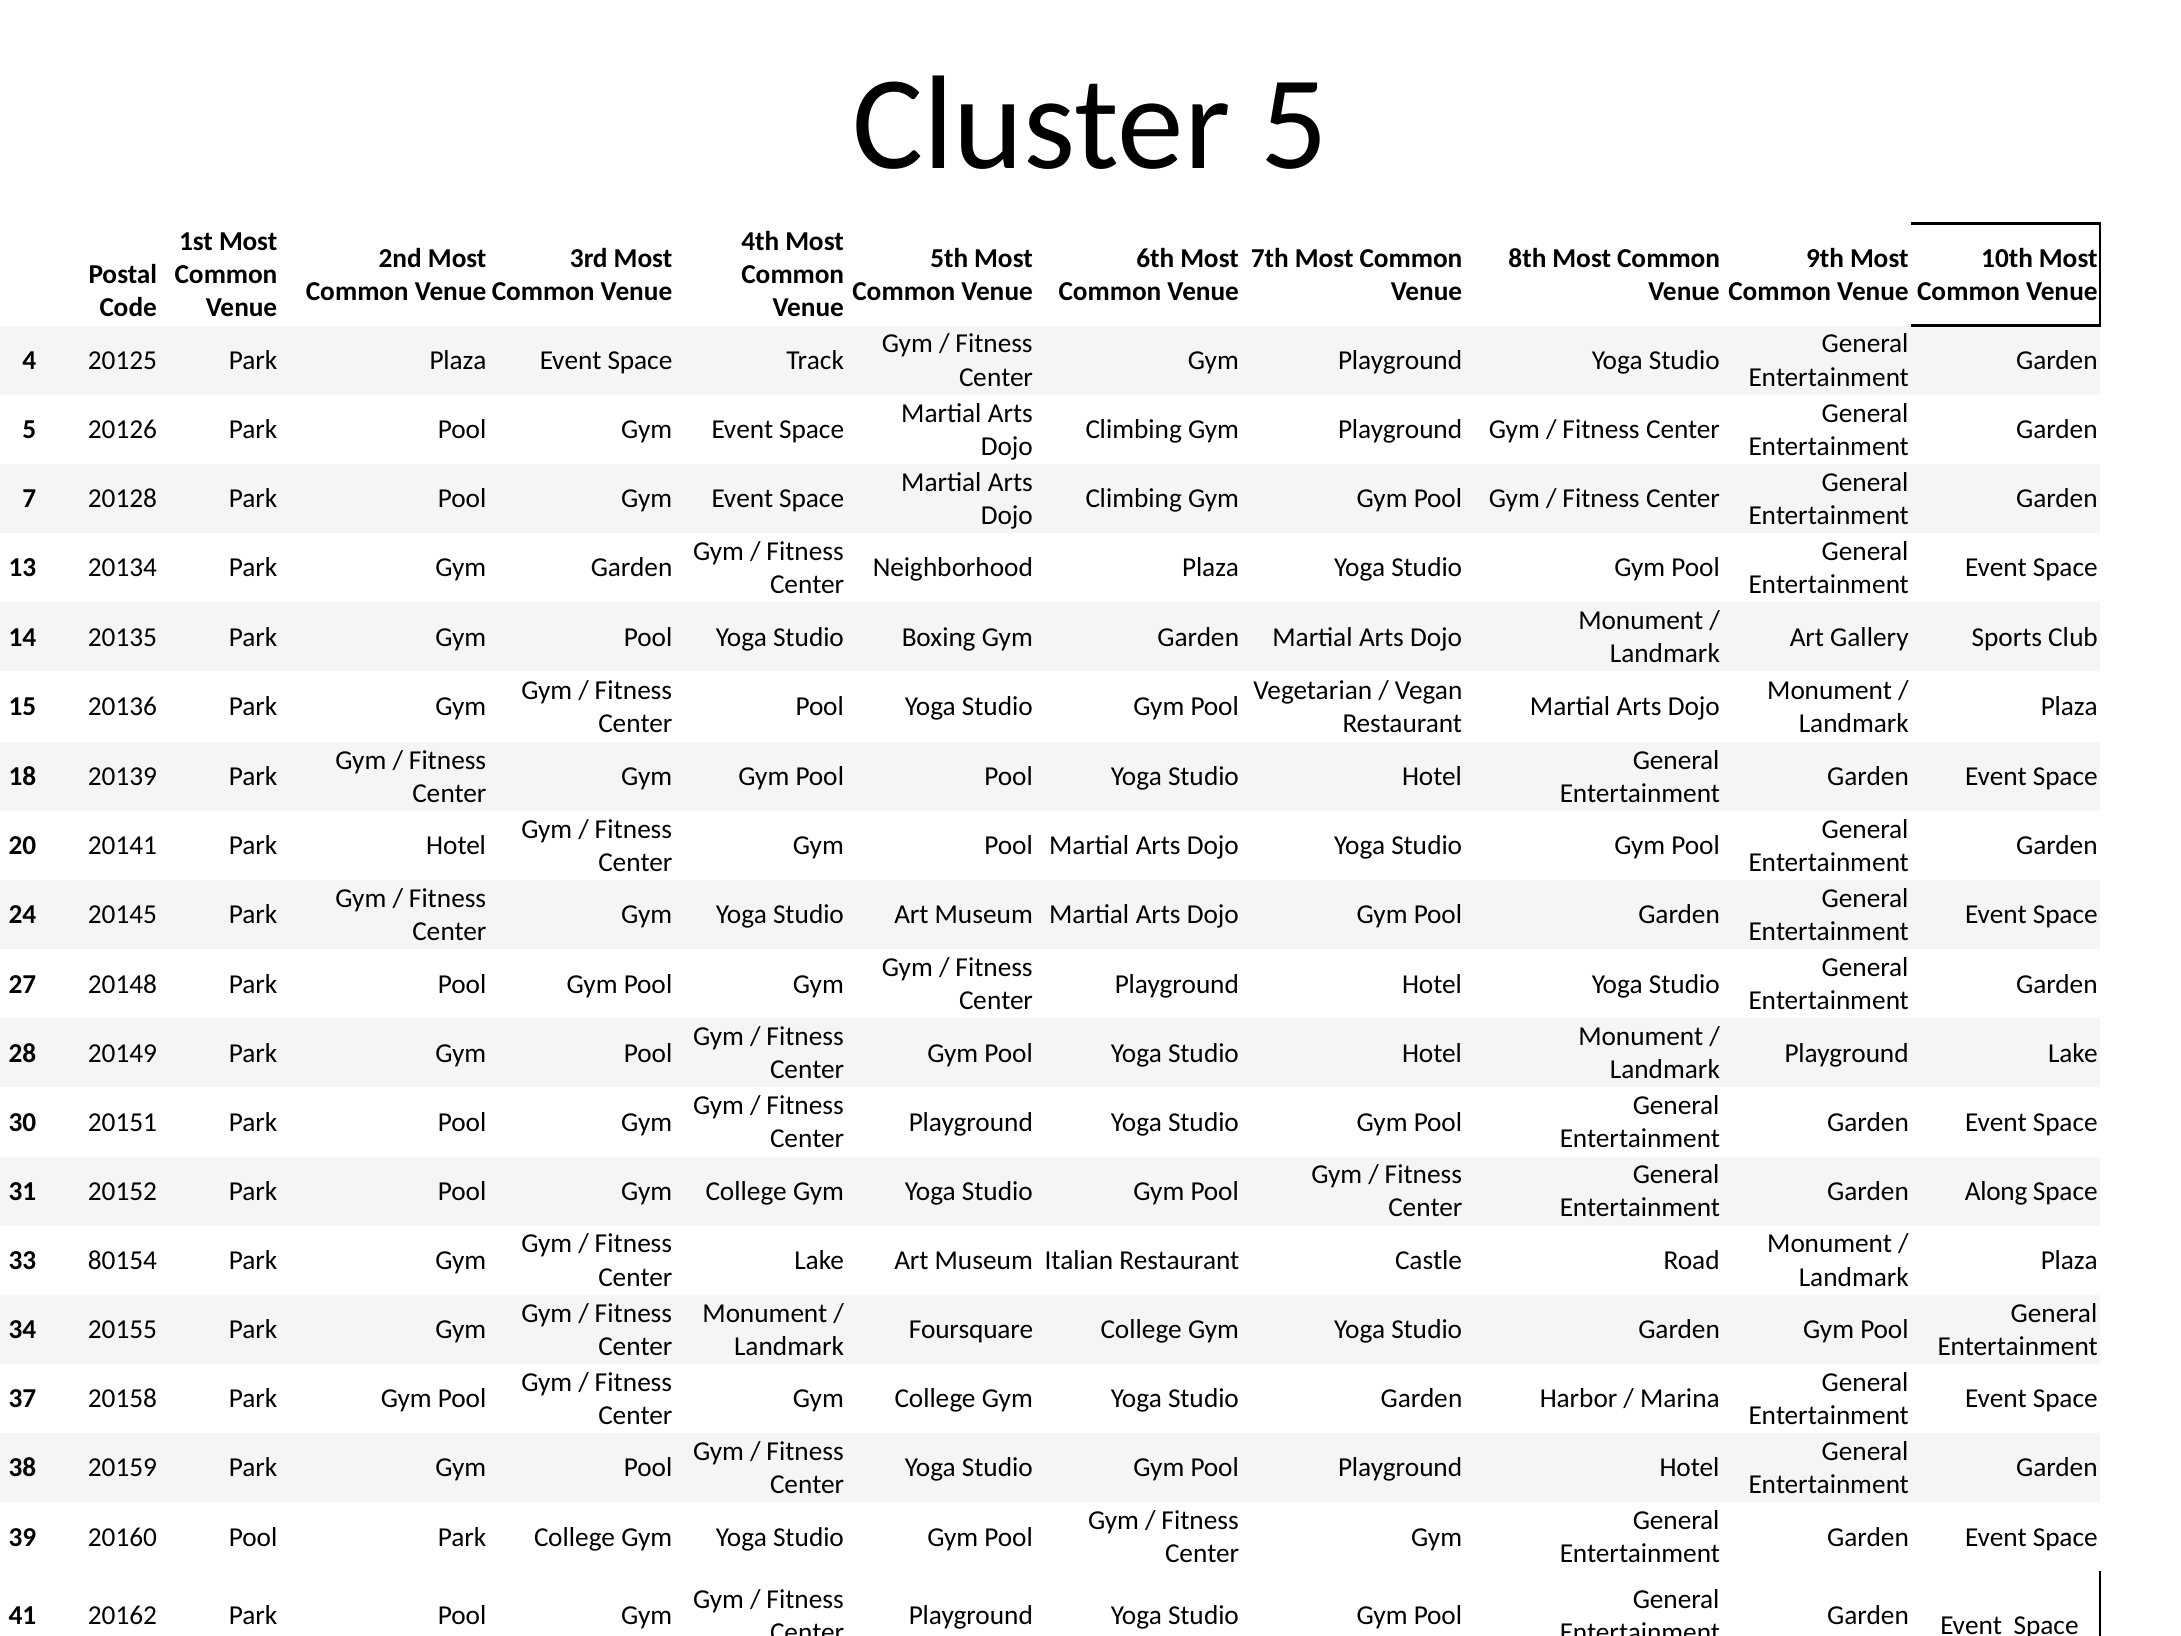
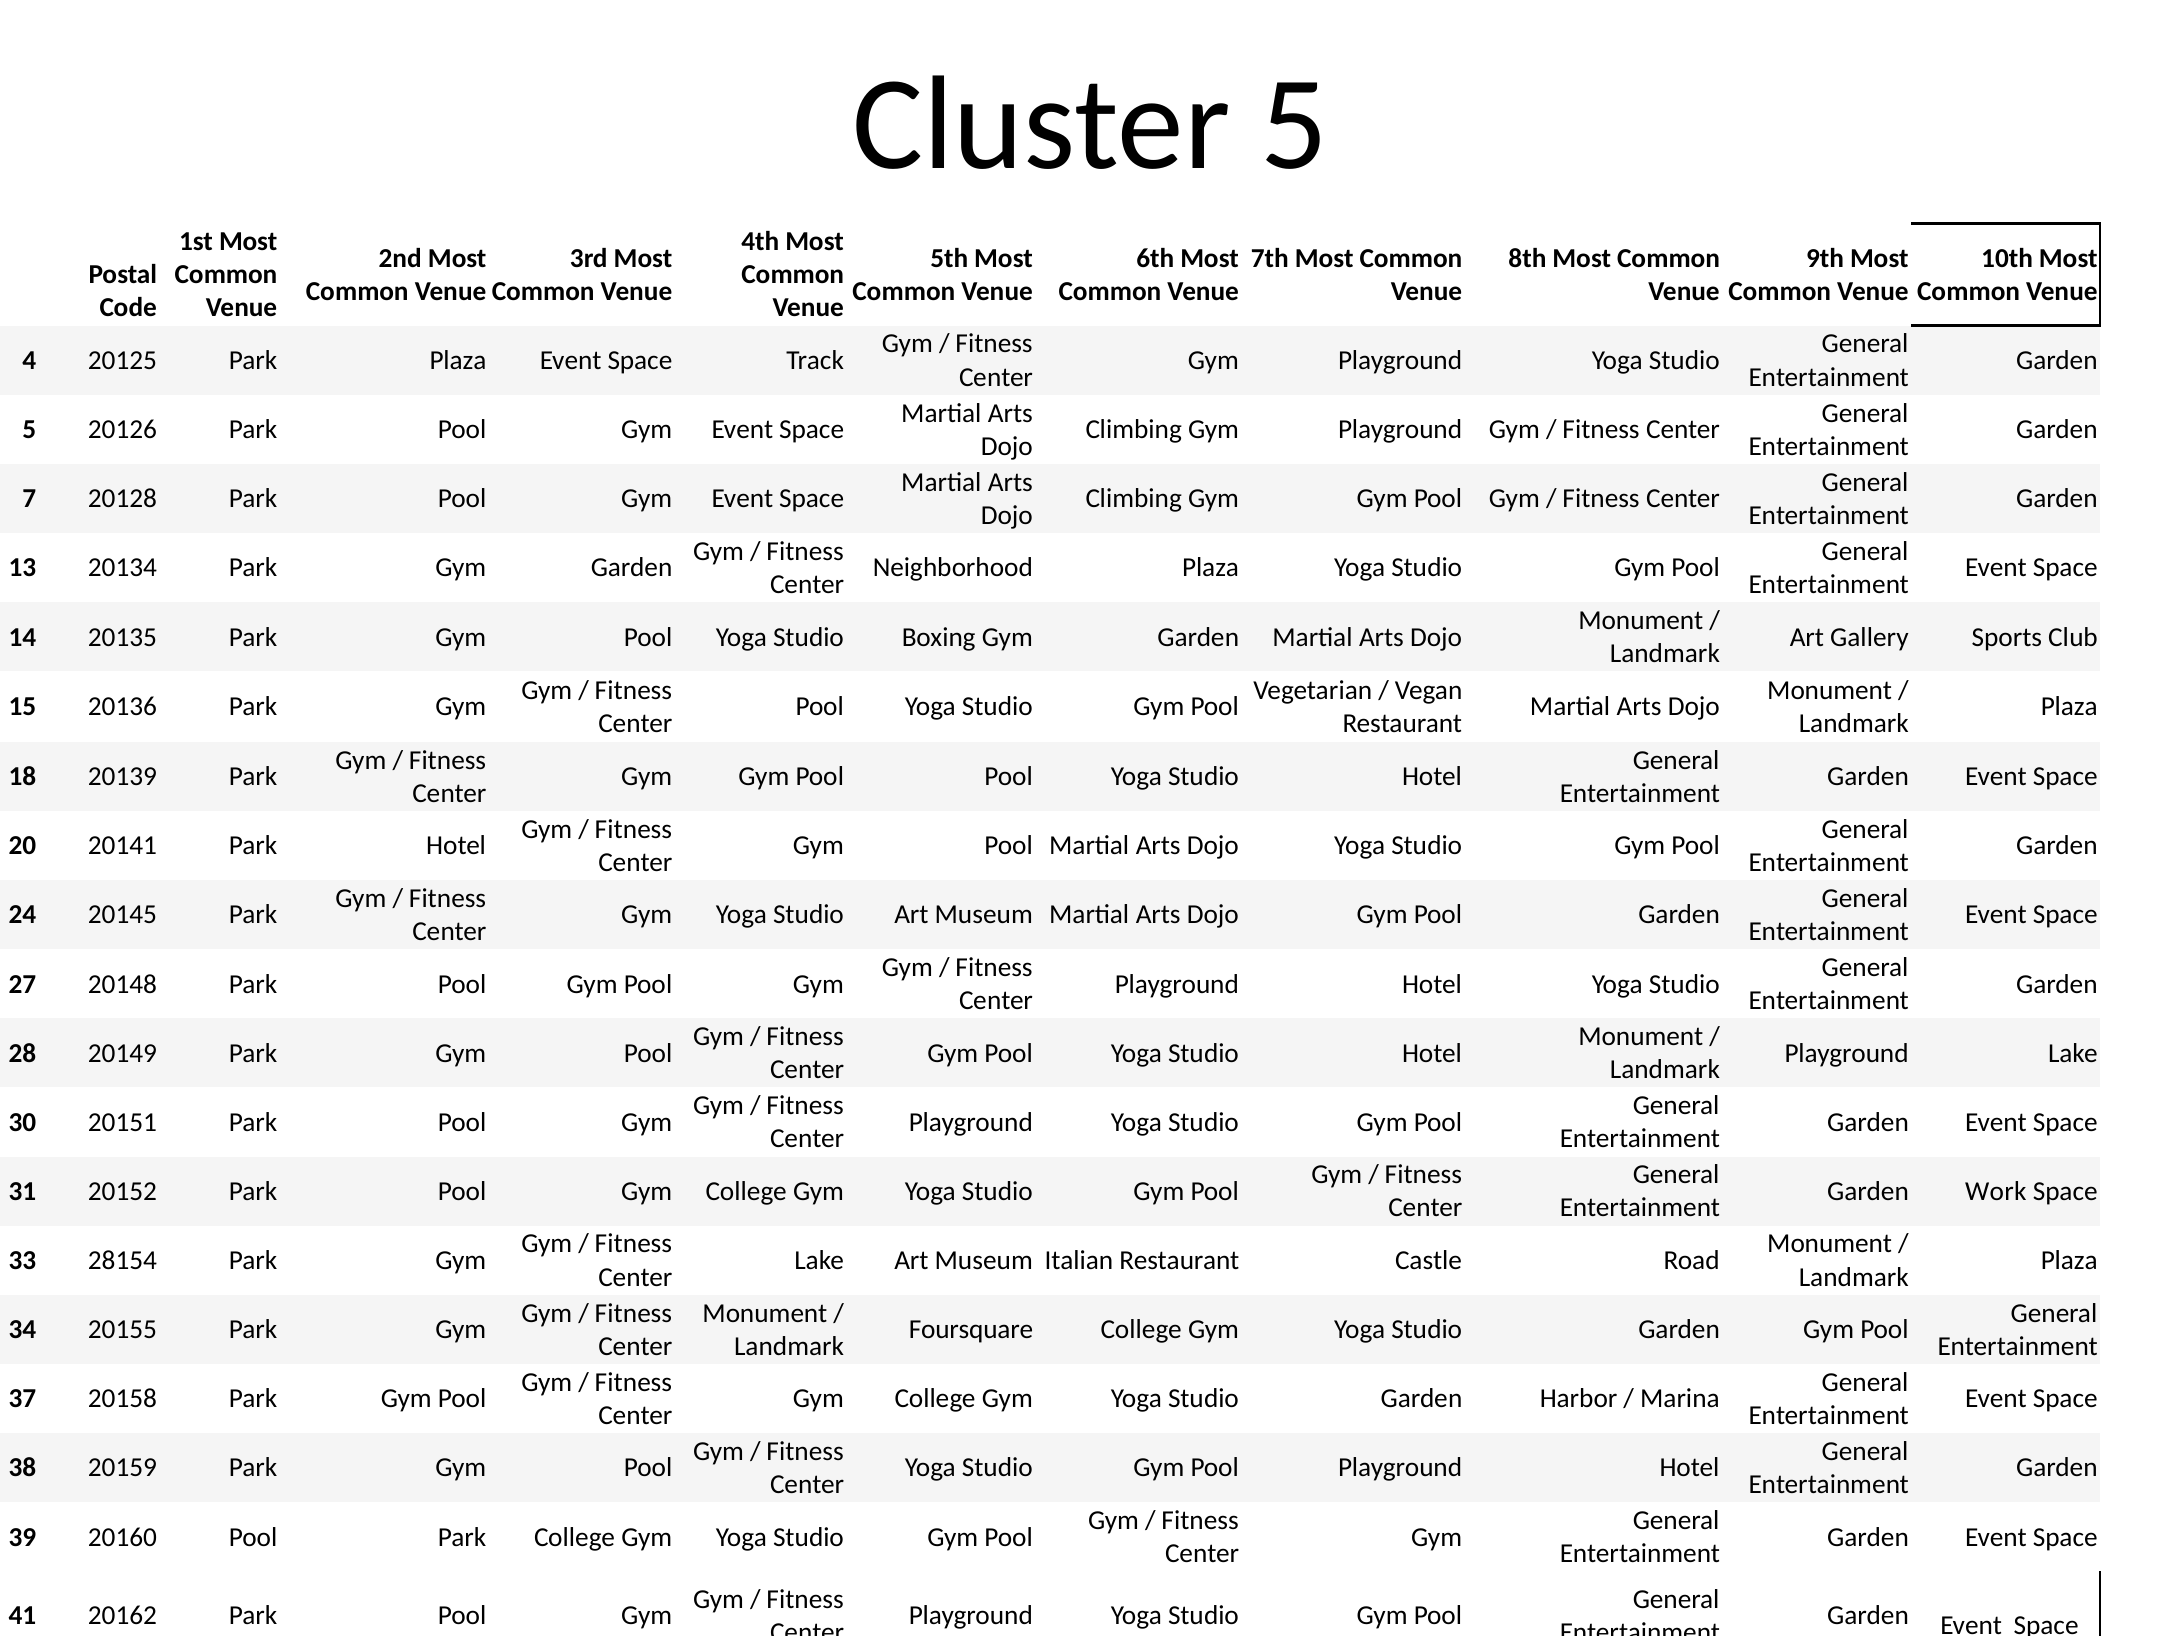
Along: Along -> Work
80154: 80154 -> 28154
